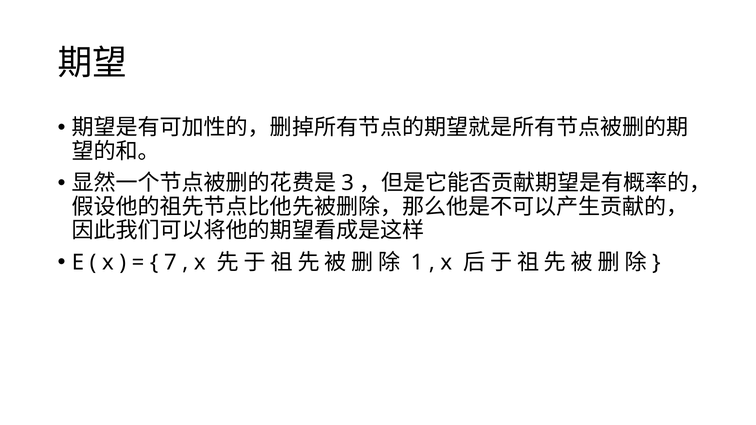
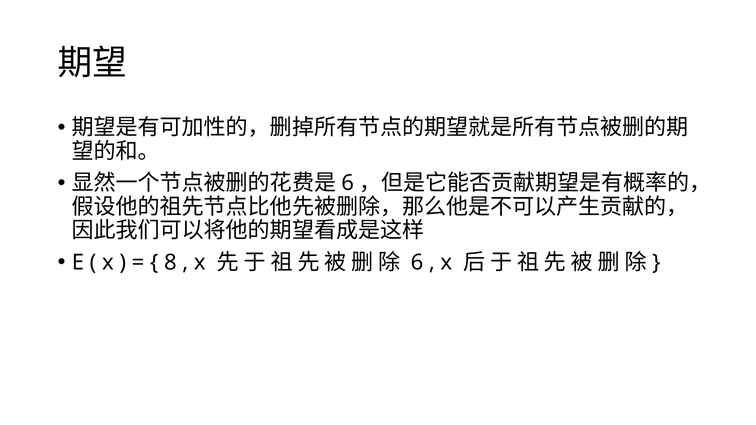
3 at (348, 183): 3 -> 6
7: 7 -> 8
1 at (417, 262): 1 -> 6
